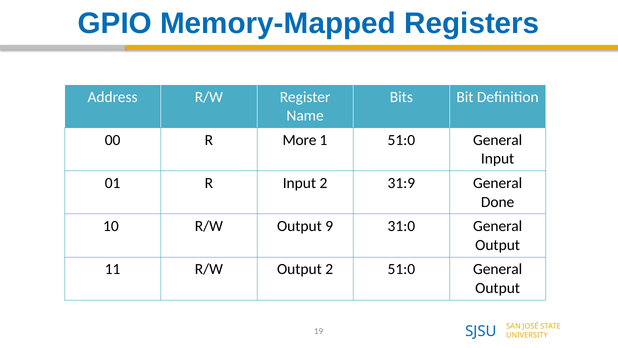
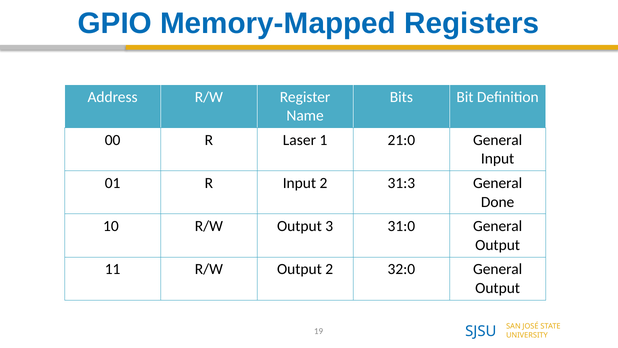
More: More -> Laser
1 51:0: 51:0 -> 21:0
31:9: 31:9 -> 31:3
9: 9 -> 3
2 51:0: 51:0 -> 32:0
